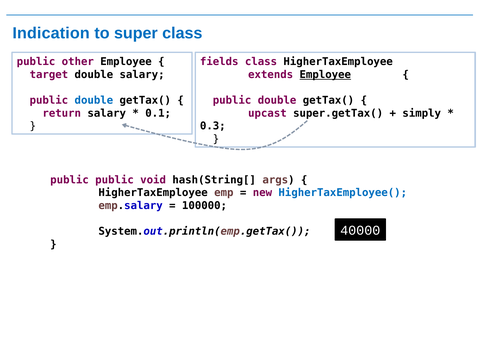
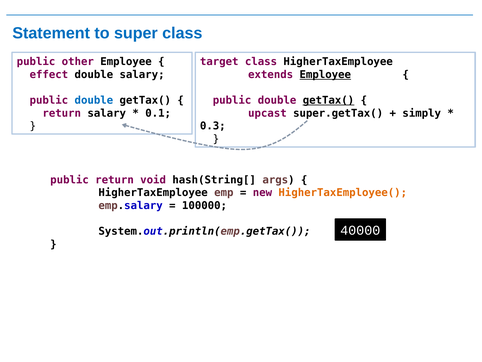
Indication: Indication -> Statement
fields: fields -> target
target: target -> effect
getTax( at (328, 100) underline: none -> present
public public: public -> return
HigherTaxEmployee( colour: blue -> orange
